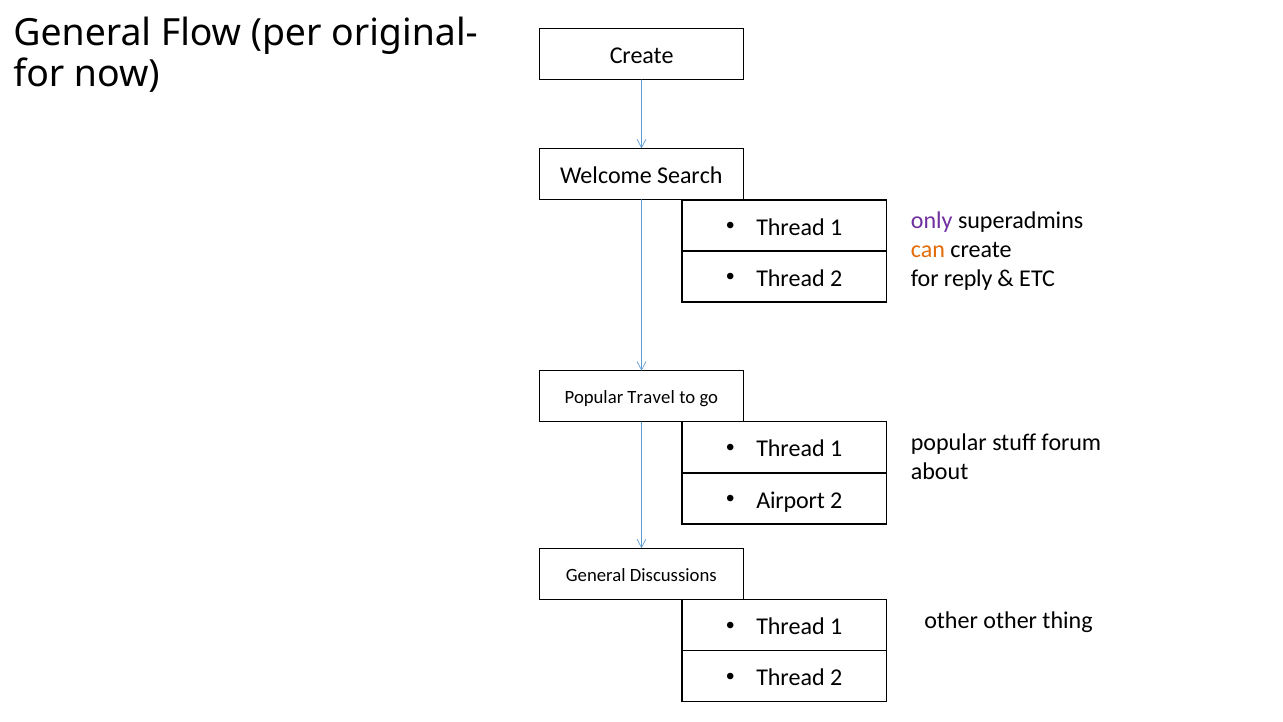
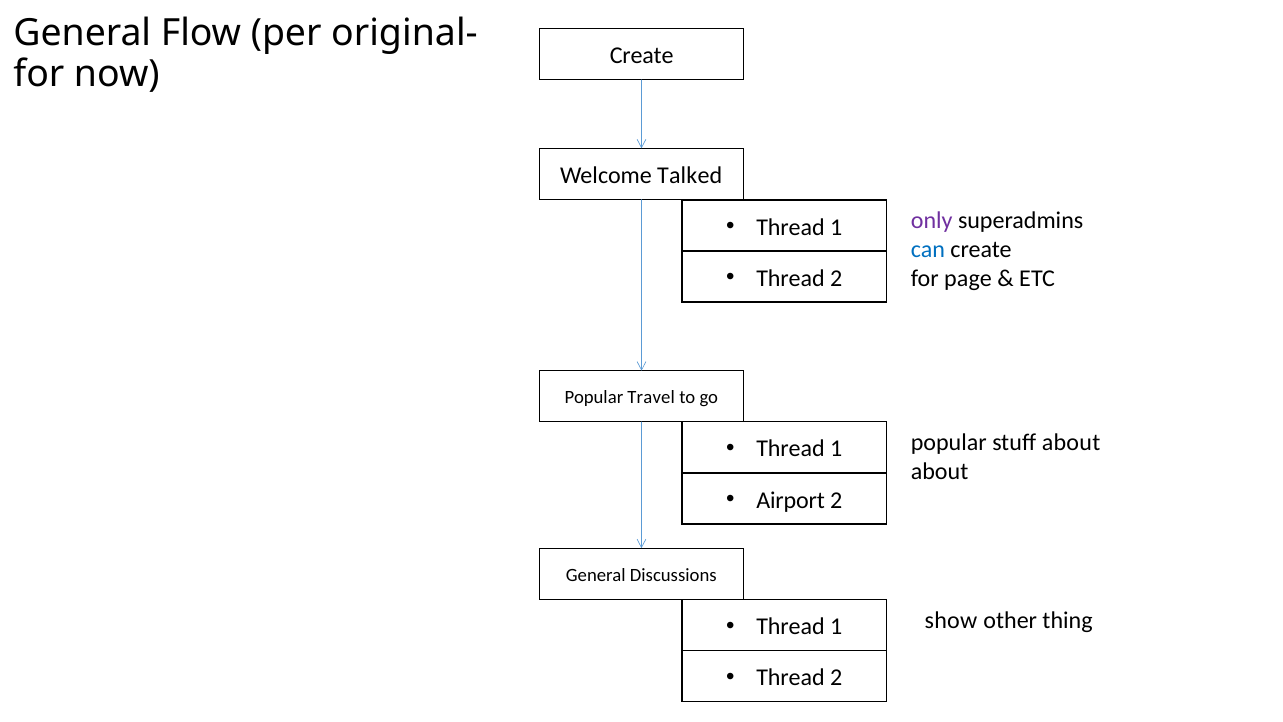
Search: Search -> Talked
can colour: orange -> blue
reply: reply -> page
stuff forum: forum -> about
other at (951, 620): other -> show
